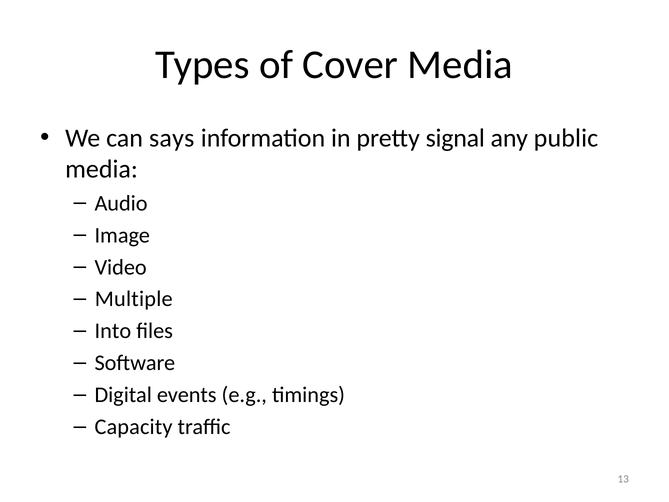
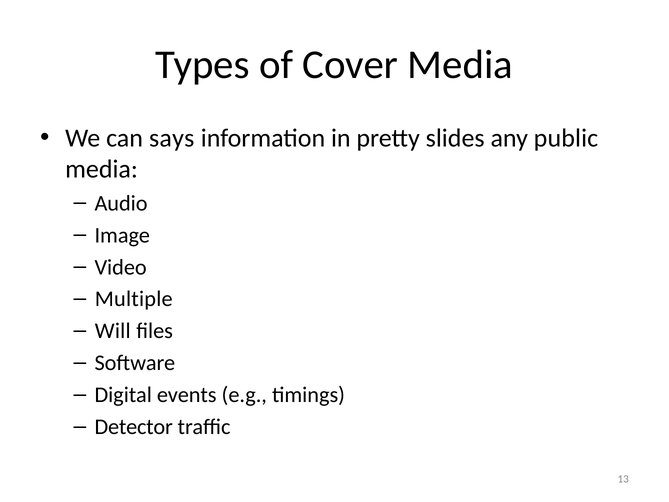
signal: signal -> slides
Into: Into -> Will
Capacity: Capacity -> Detector
